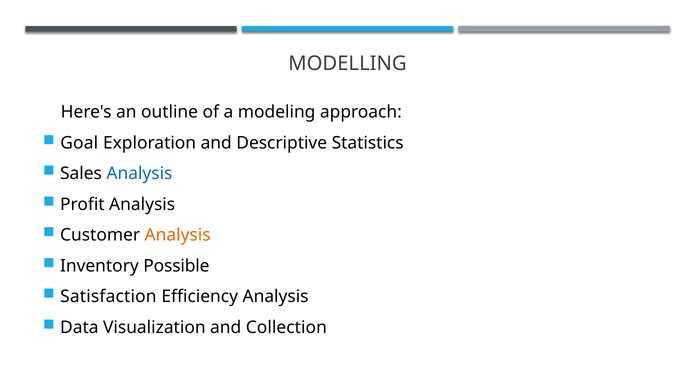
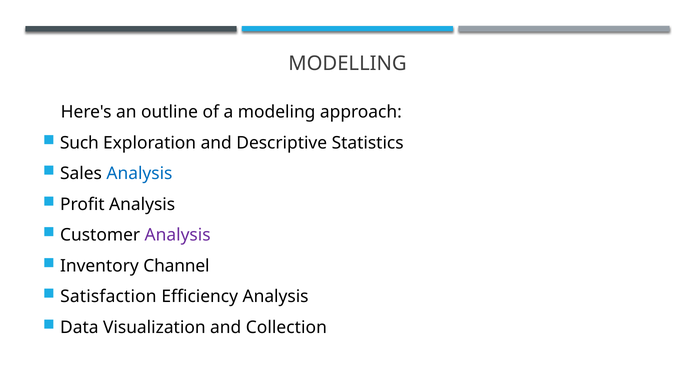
Goal: Goal -> Such
Analysis at (178, 235) colour: orange -> purple
Possible: Possible -> Channel
